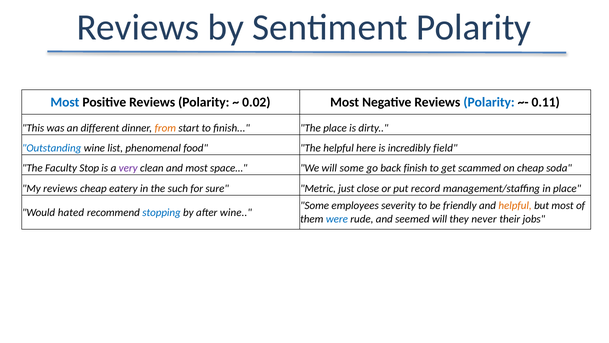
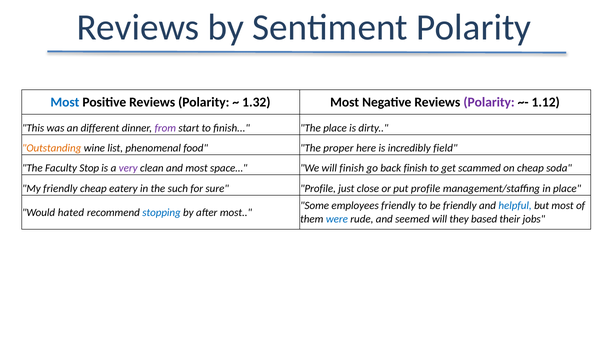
0.02: 0.02 -> 1.32
Polarity at (489, 102) colour: blue -> purple
0.11: 0.11 -> 1.12
from colour: orange -> purple
Outstanding colour: blue -> orange
The helpful: helpful -> proper
will some: some -> finish
My reviews: reviews -> friendly
sure Metric: Metric -> Profile
put record: record -> profile
employees severity: severity -> friendly
helpful at (515, 205) colour: orange -> blue
after wine: wine -> most
never: never -> based
